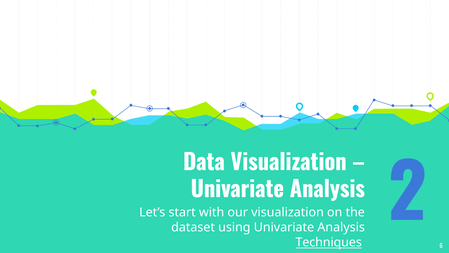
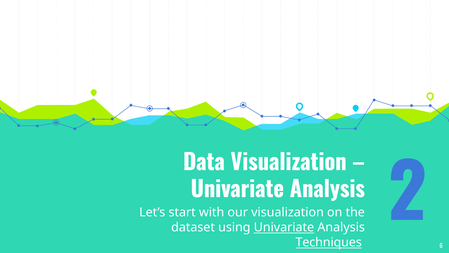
Univariate at (284, 227) underline: none -> present
